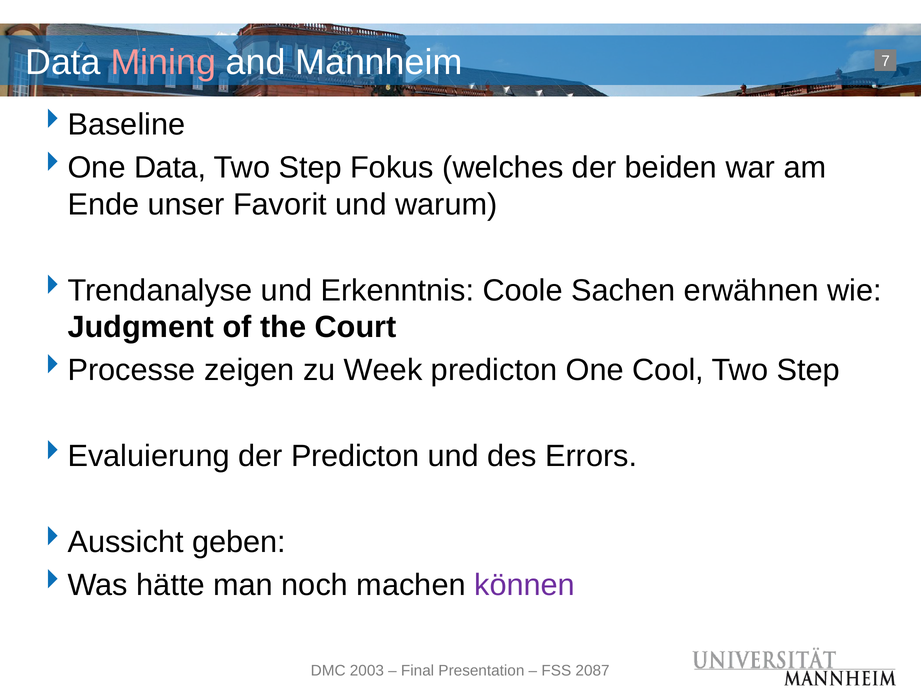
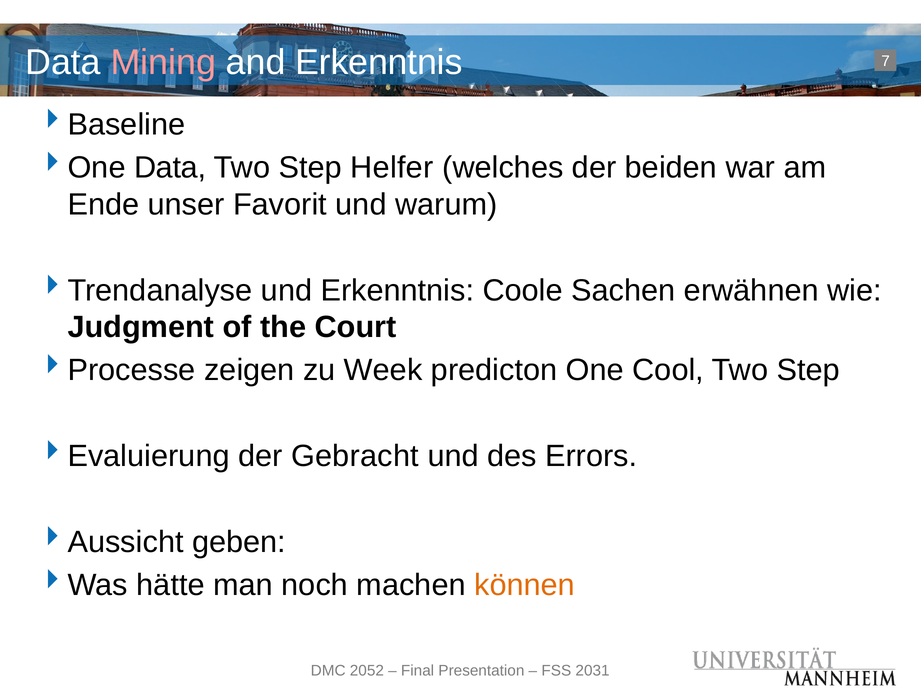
and Mannheim: Mannheim -> Erkenntnis
Fokus: Fokus -> Helfer
der Predicton: Predicton -> Gebracht
können colour: purple -> orange
2003: 2003 -> 2052
2087: 2087 -> 2031
